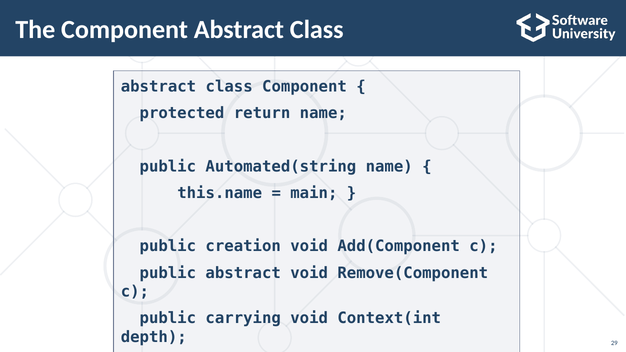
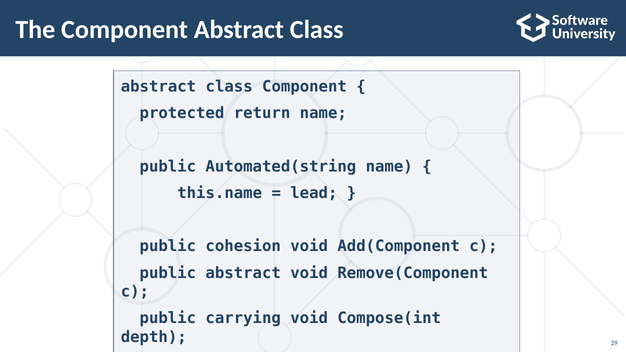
main: main -> lead
creation: creation -> cohesion
Context(int: Context(int -> Compose(int
